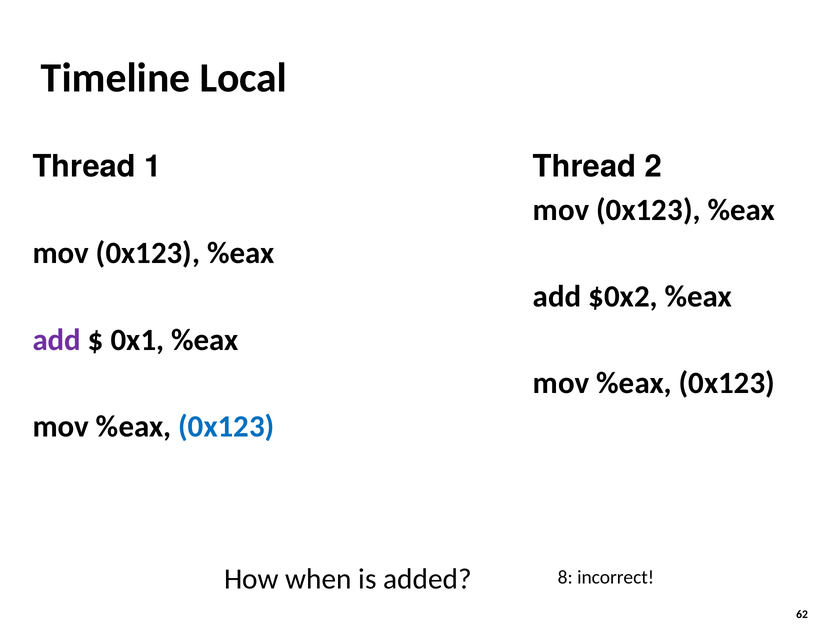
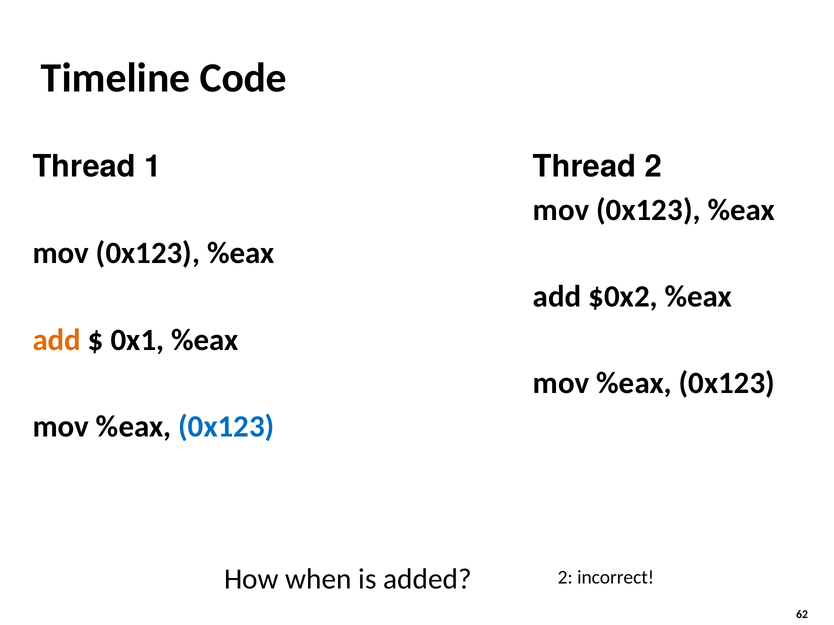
Local: Local -> Code
add at (57, 340) colour: purple -> orange
added 8: 8 -> 2
